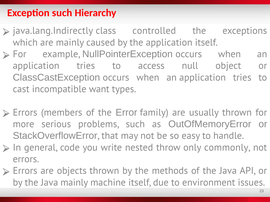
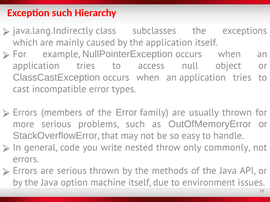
controlled: controlled -> subclasses
incompatible want: want -> error
are objects: objects -> serious
Java mainly: mainly -> option
